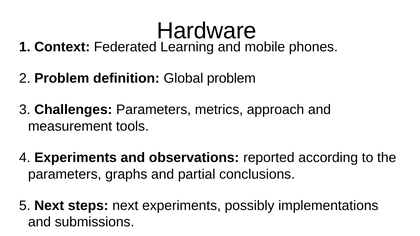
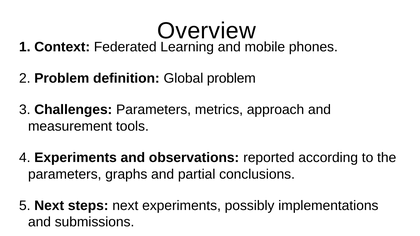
Hardware: Hardware -> Overview
